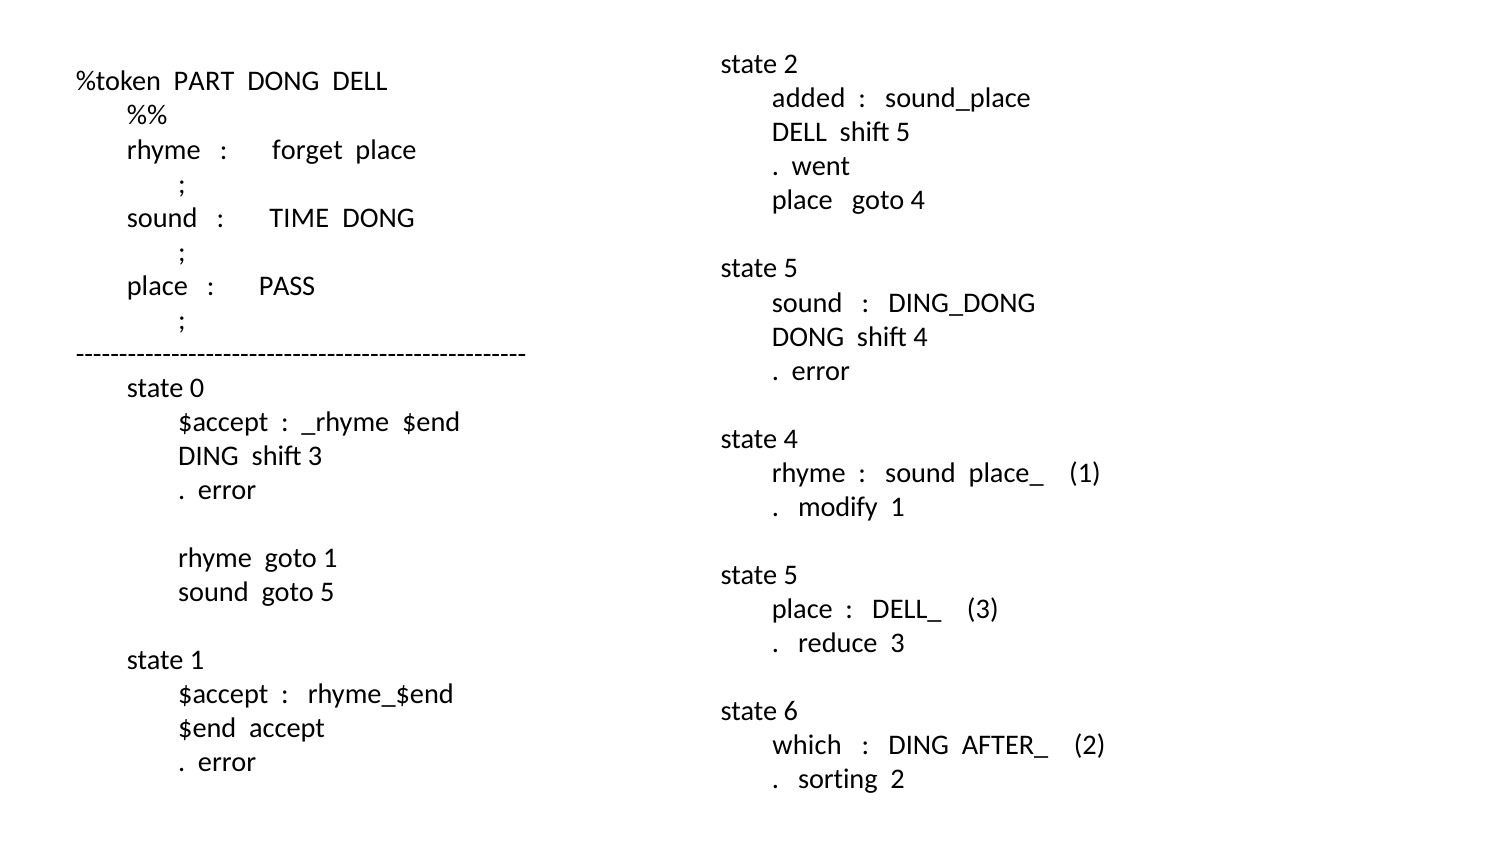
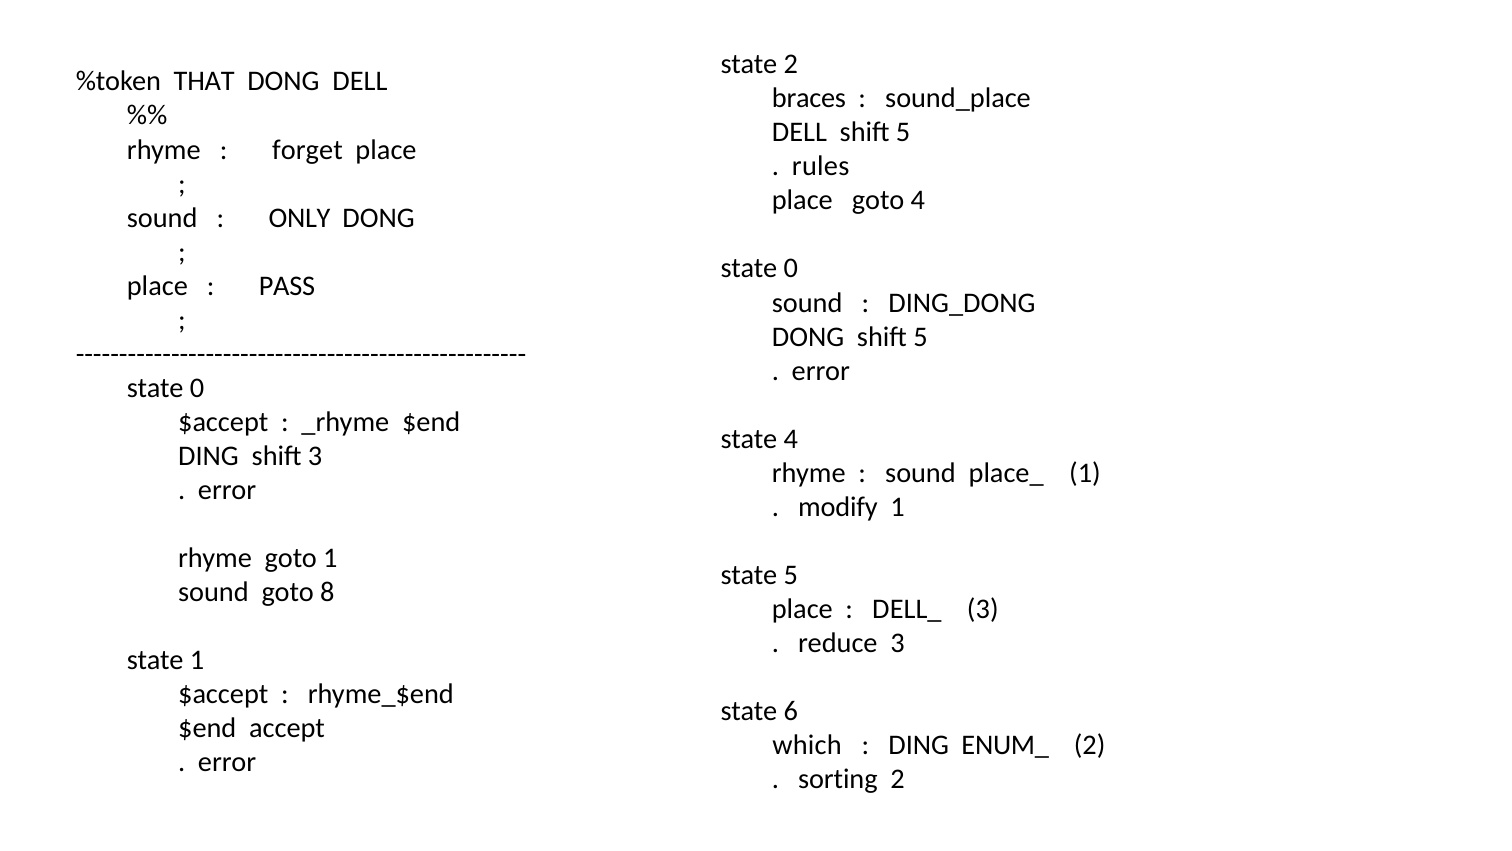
PART: PART -> THAT
added: added -> braces
went: went -> rules
TIME: TIME -> ONLY
5 at (791, 268): 5 -> 0
DONG shift 4: 4 -> 5
goto 5: 5 -> 8
AFTER_: AFTER_ -> ENUM_
